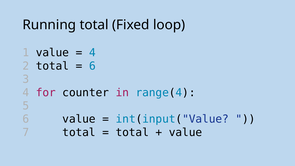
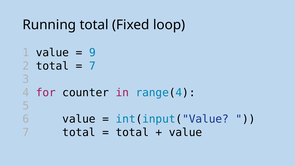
4 at (92, 53): 4 -> 9
6 at (92, 66): 6 -> 7
